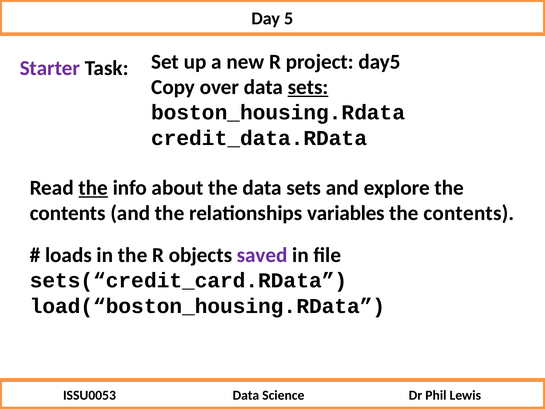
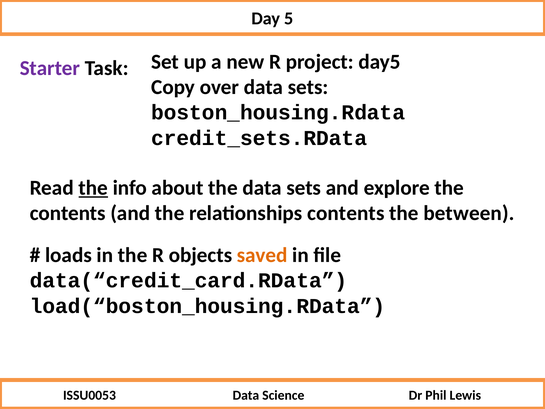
sets at (308, 87) underline: present -> none
credit_data.RData: credit_data.RData -> credit_sets.RData
relationships variables: variables -> contents
contents at (469, 213): contents -> between
saved colour: purple -> orange
sets(“credit_card.RData: sets(“credit_card.RData -> data(“credit_card.RData
